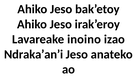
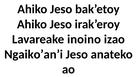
Ndraka’an’i: Ndraka’an’i -> Ngaiko’an’i
